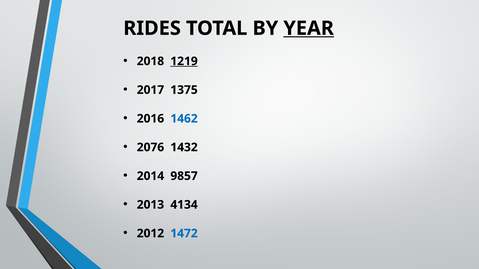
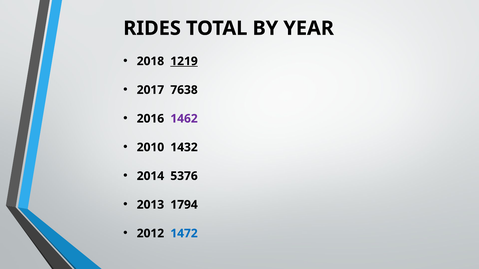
YEAR underline: present -> none
1375: 1375 -> 7638
1462 colour: blue -> purple
2076: 2076 -> 2010
9857: 9857 -> 5376
4134: 4134 -> 1794
